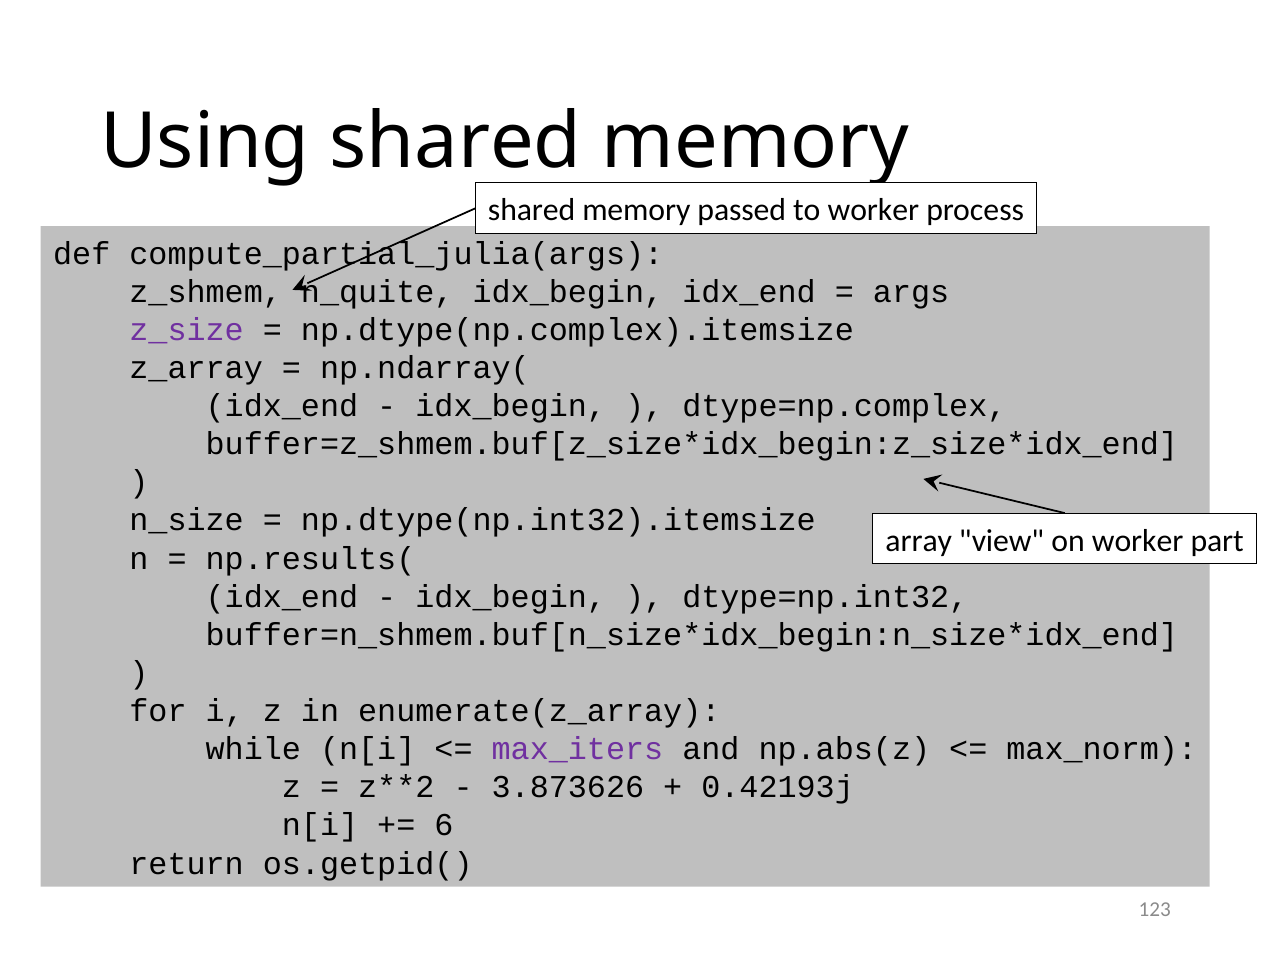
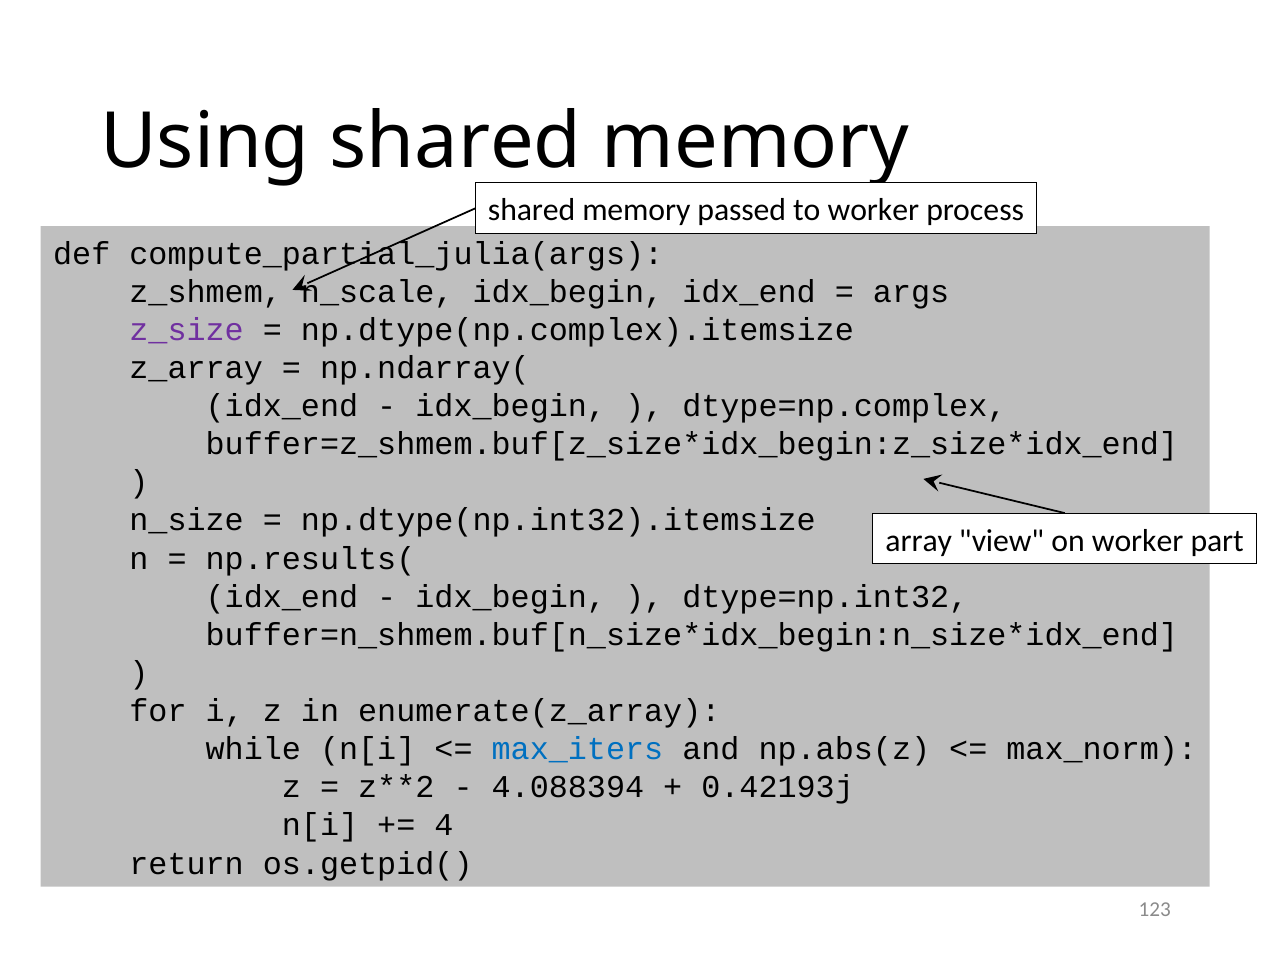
n_quite: n_quite -> n_scale
max_iters colour: purple -> blue
3.873626: 3.873626 -> 4.088394
6: 6 -> 4
